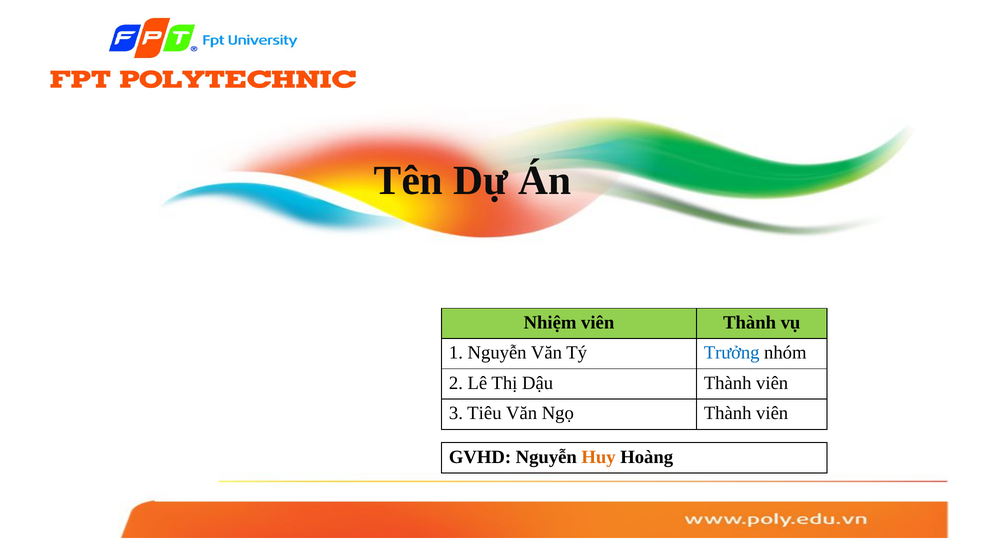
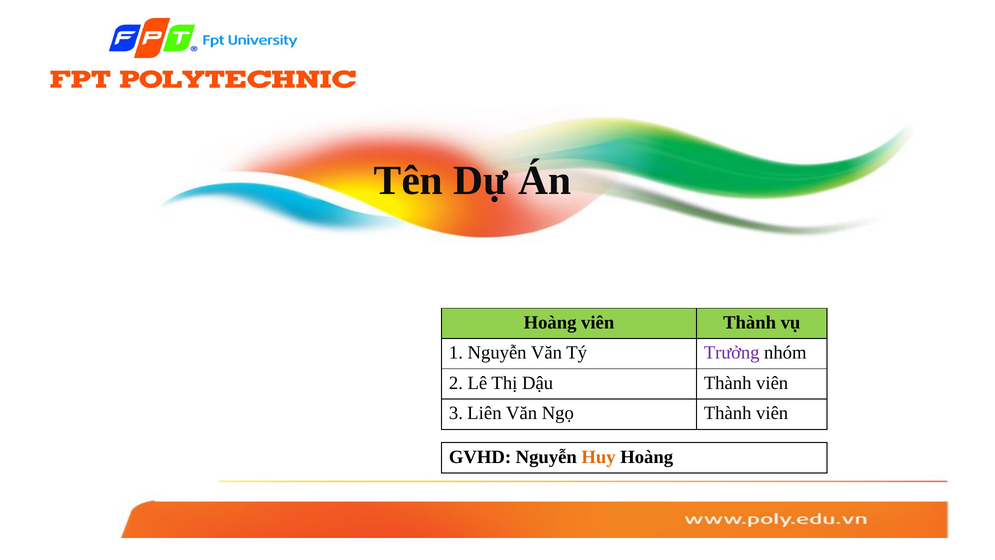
Nhiệm at (550, 322): Nhiệm -> Hoàng
Trưởng colour: blue -> purple
Tiêu: Tiêu -> Liên
